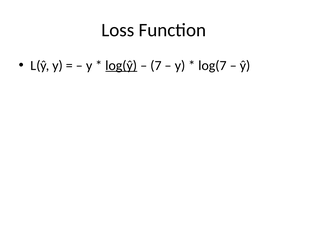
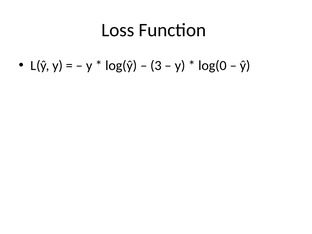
log(ŷ underline: present -> none
7: 7 -> 3
log(7: log(7 -> log(0
